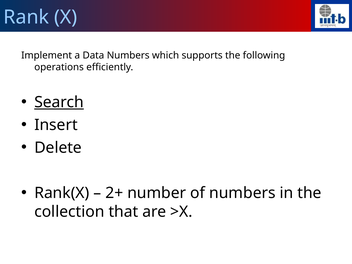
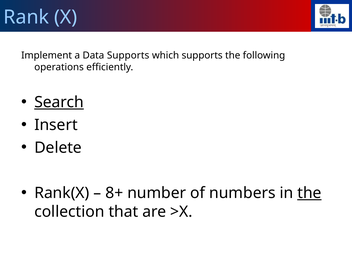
Data Numbers: Numbers -> Supports
2+: 2+ -> 8+
the at (309, 193) underline: none -> present
